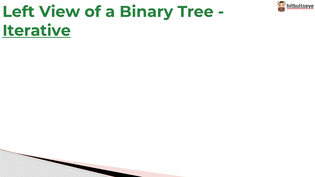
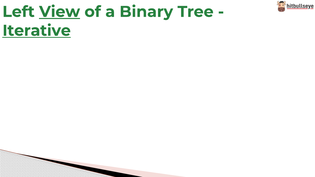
View underline: none -> present
